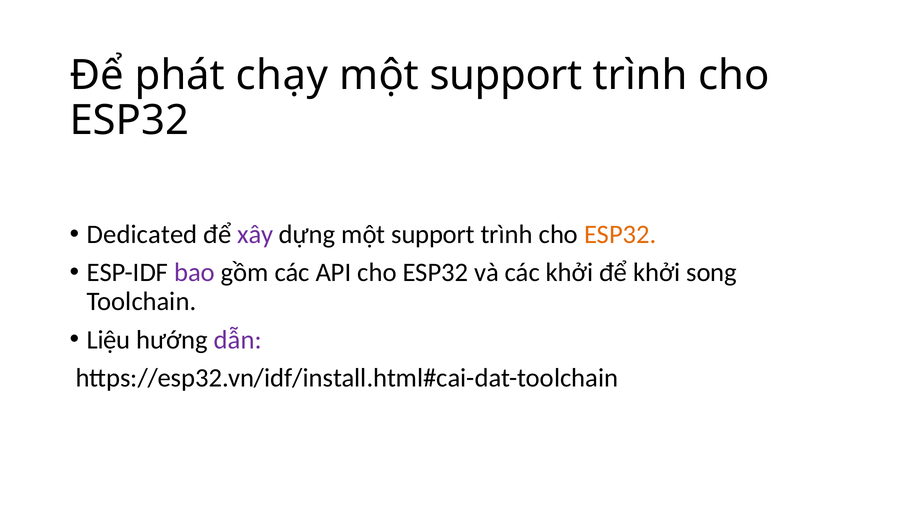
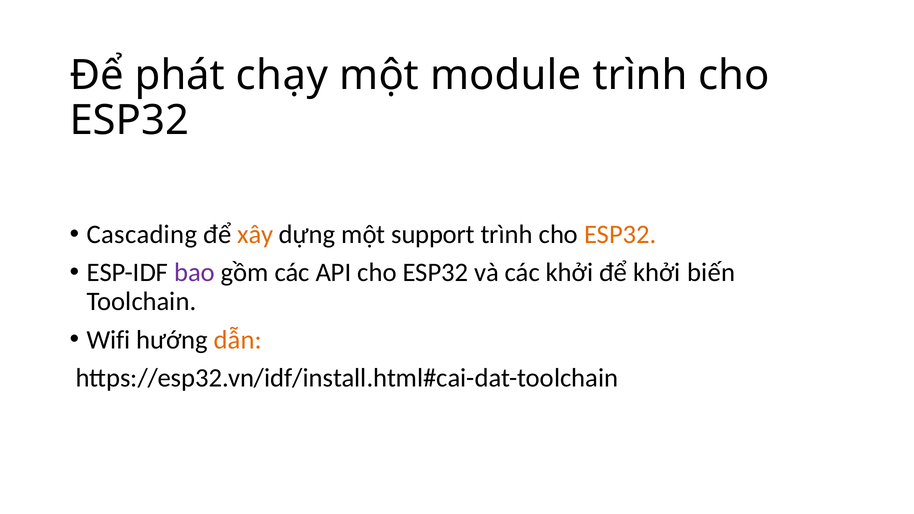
support at (506, 75): support -> module
Dedicated: Dedicated -> Cascading
xây colour: purple -> orange
song: song -> biến
Liệu: Liệu -> Wifi
dẫn colour: purple -> orange
